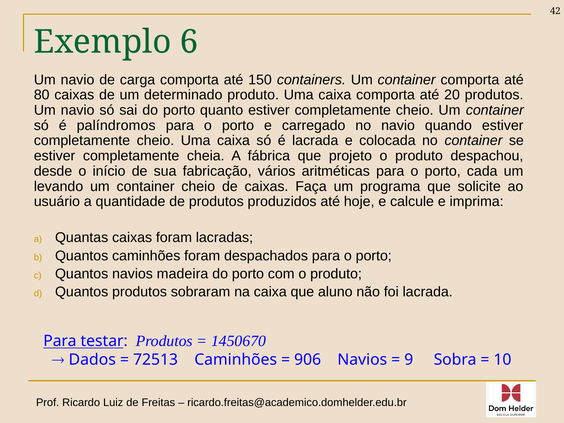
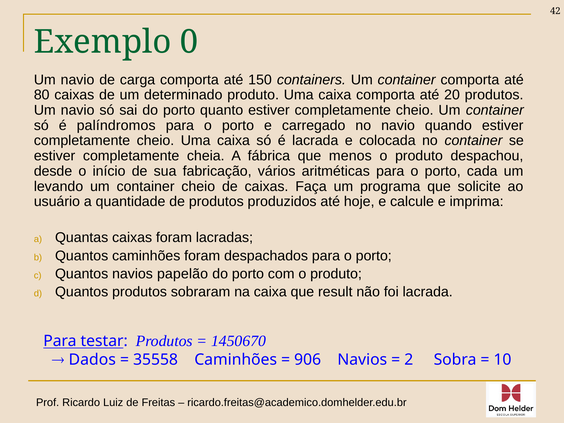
6: 6 -> 0
projeto: projeto -> menos
madeira: madeira -> papelão
aluno: aluno -> result
72513: 72513 -> 35558
9: 9 -> 2
